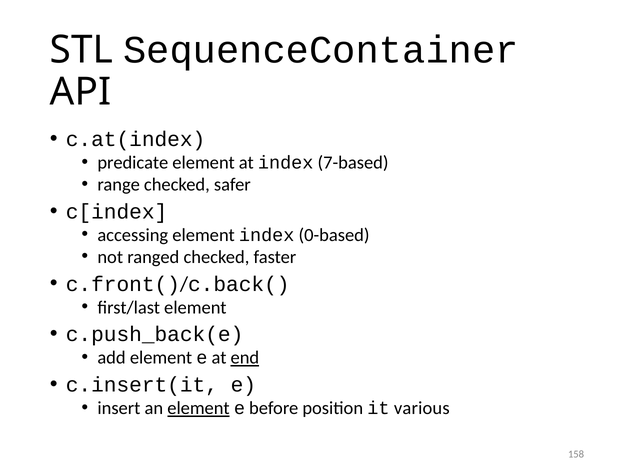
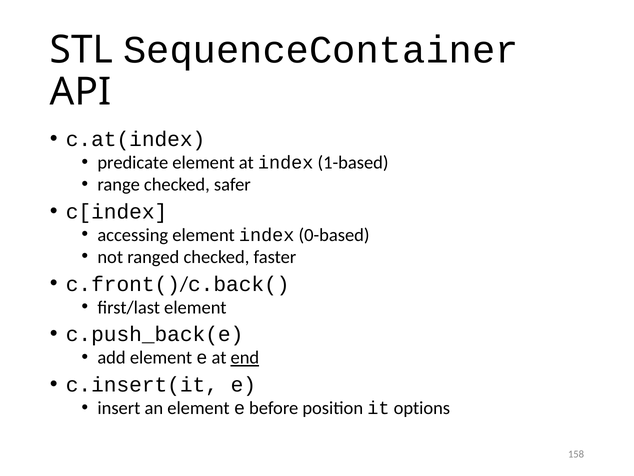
7-based: 7-based -> 1-based
element at (198, 408) underline: present -> none
various: various -> options
